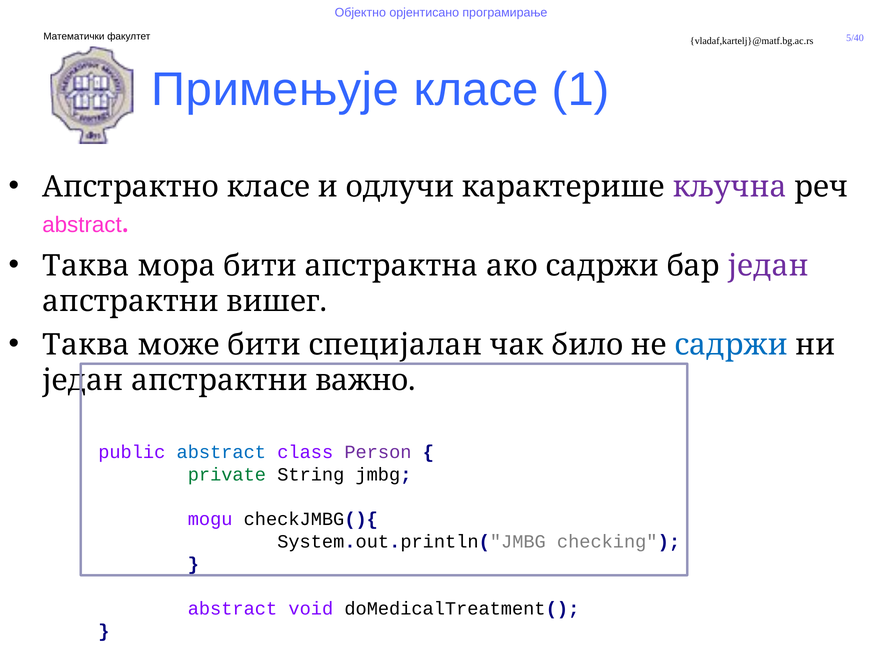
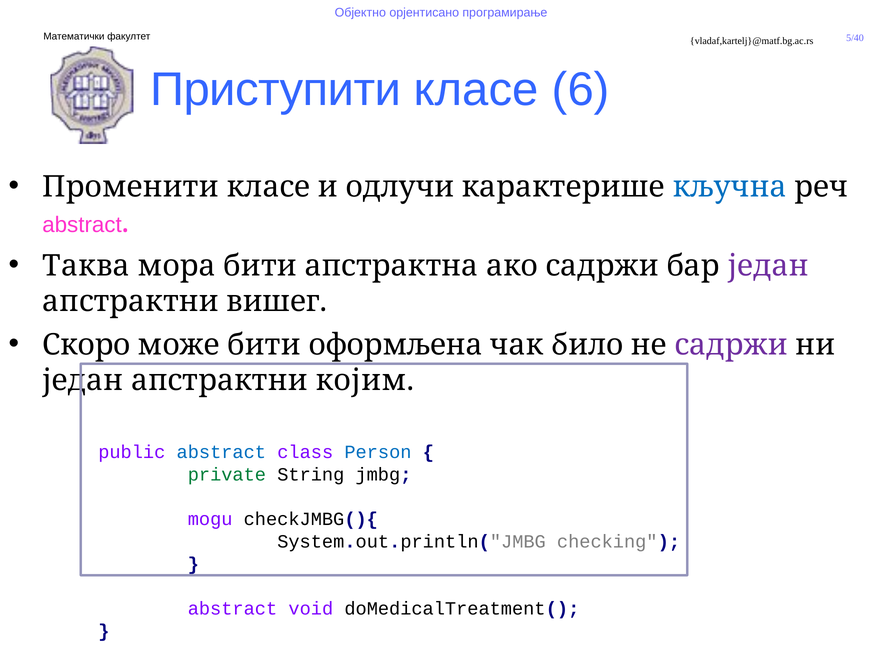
Примењује: Примењује -> Приступити
1: 1 -> 6
Апстрактно: Апстрактно -> Променити
кључна colour: purple -> blue
Таква at (86, 345): Таква -> Скоро
специјалан: специјалан -> оформљена
садржи at (731, 345) colour: blue -> purple
важно: важно -> којим
Person colour: purple -> blue
